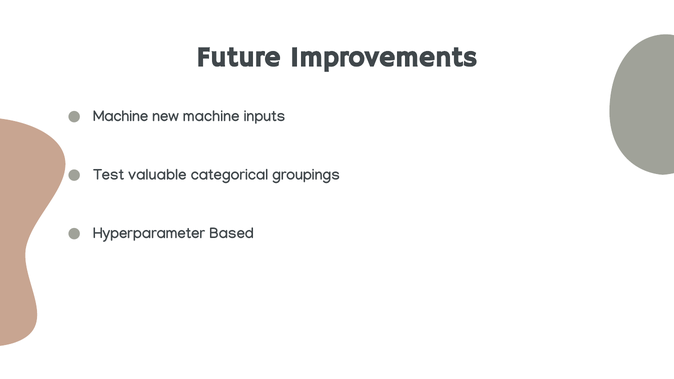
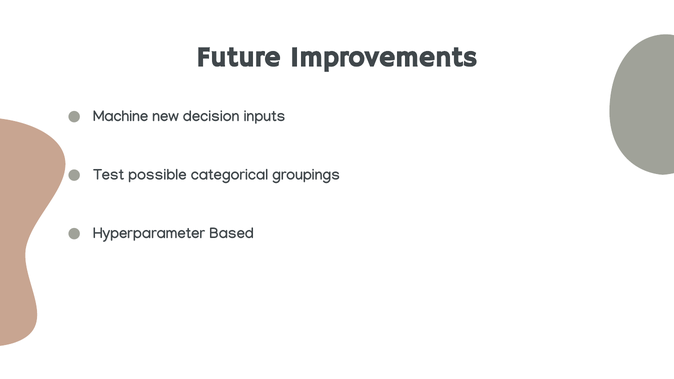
new machine: machine -> decision
valuable: valuable -> possible
